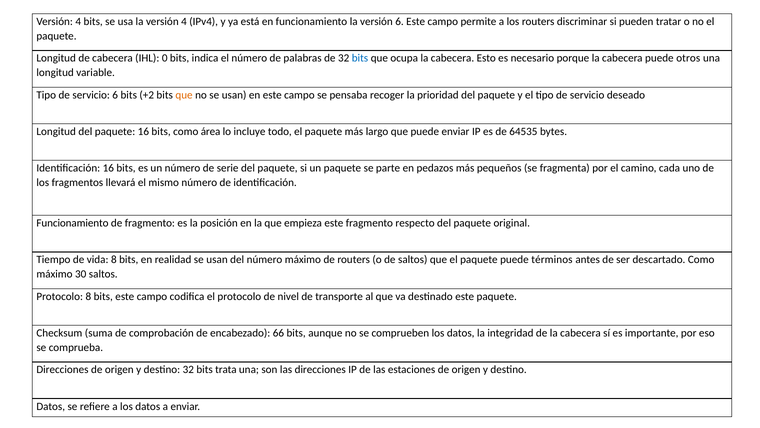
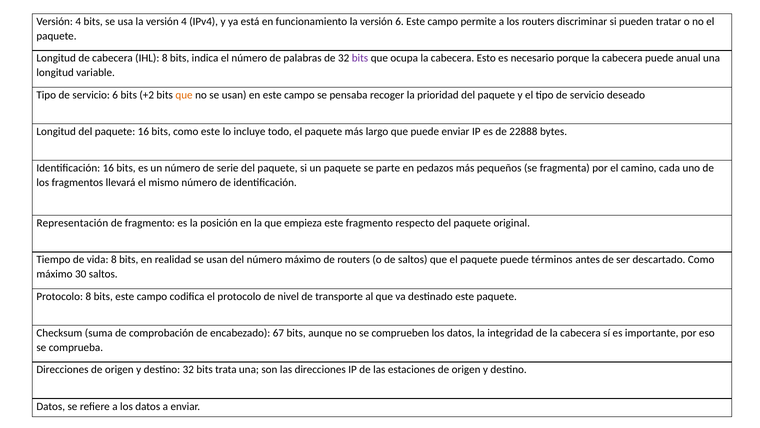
IHL 0: 0 -> 8
bits at (360, 58) colour: blue -> purple
otros: otros -> anual
como área: área -> este
64535: 64535 -> 22888
Funcionamiento at (72, 223): Funcionamiento -> Representación
66: 66 -> 67
